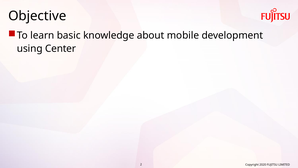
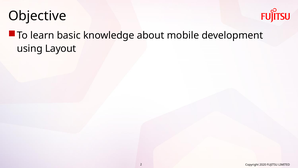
Center: Center -> Layout
